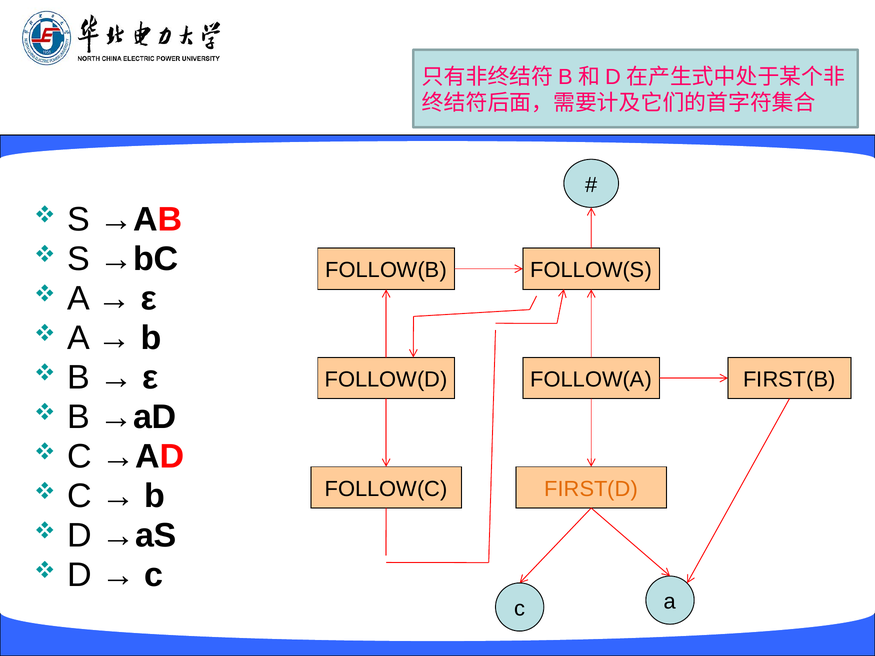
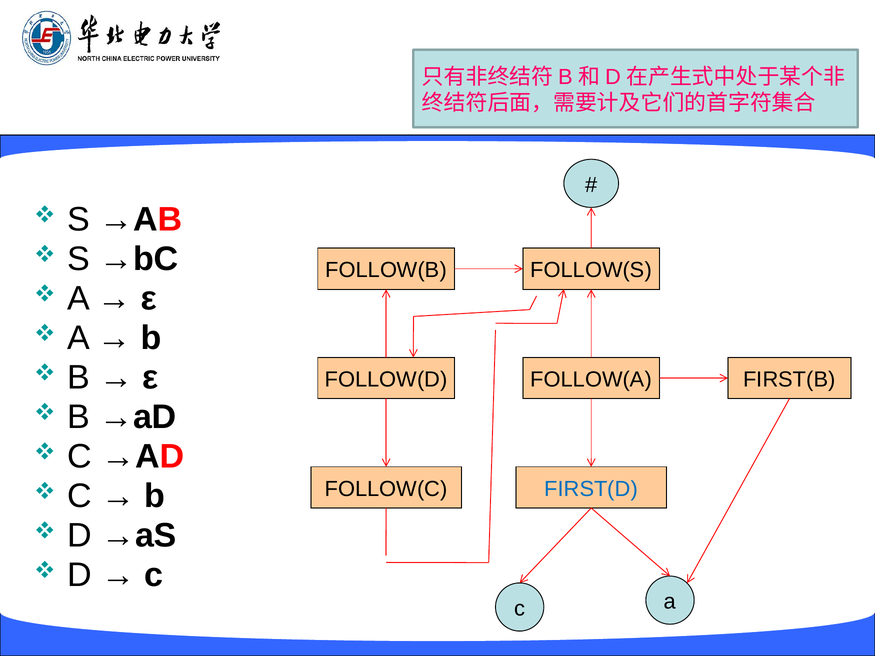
FIRST(D colour: orange -> blue
